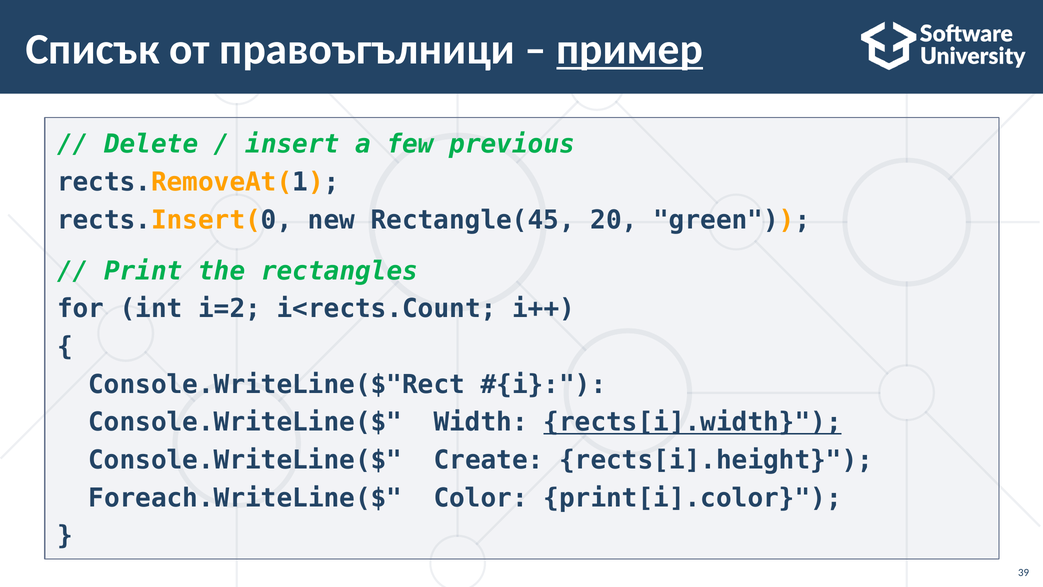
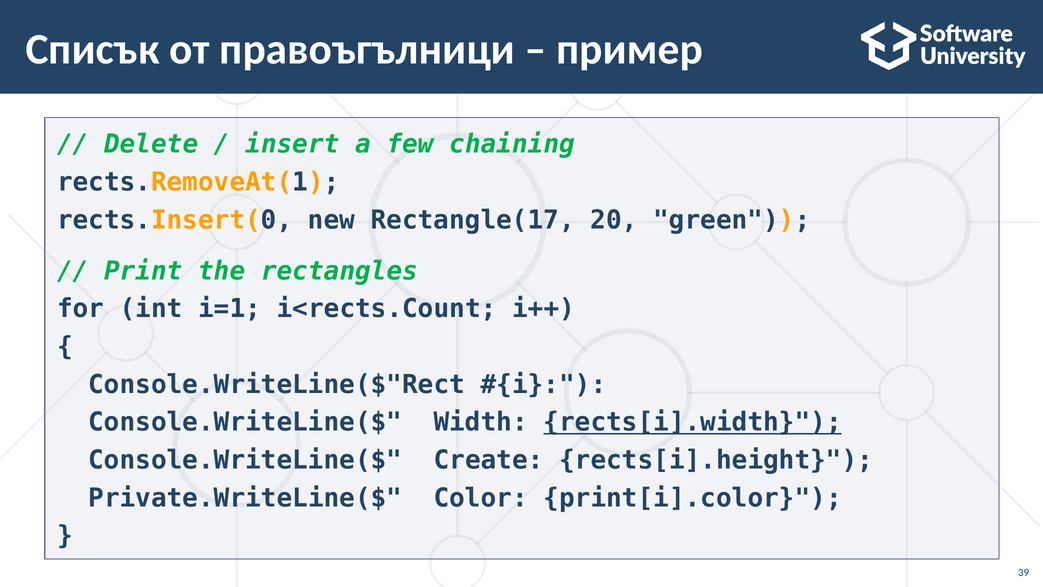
пример underline: present -> none
previous: previous -> chaining
Rectangle(45: Rectangle(45 -> Rectangle(17
i=2: i=2 -> i=1
Foreach.WriteLine($: Foreach.WriteLine($ -> Private.WriteLine($
